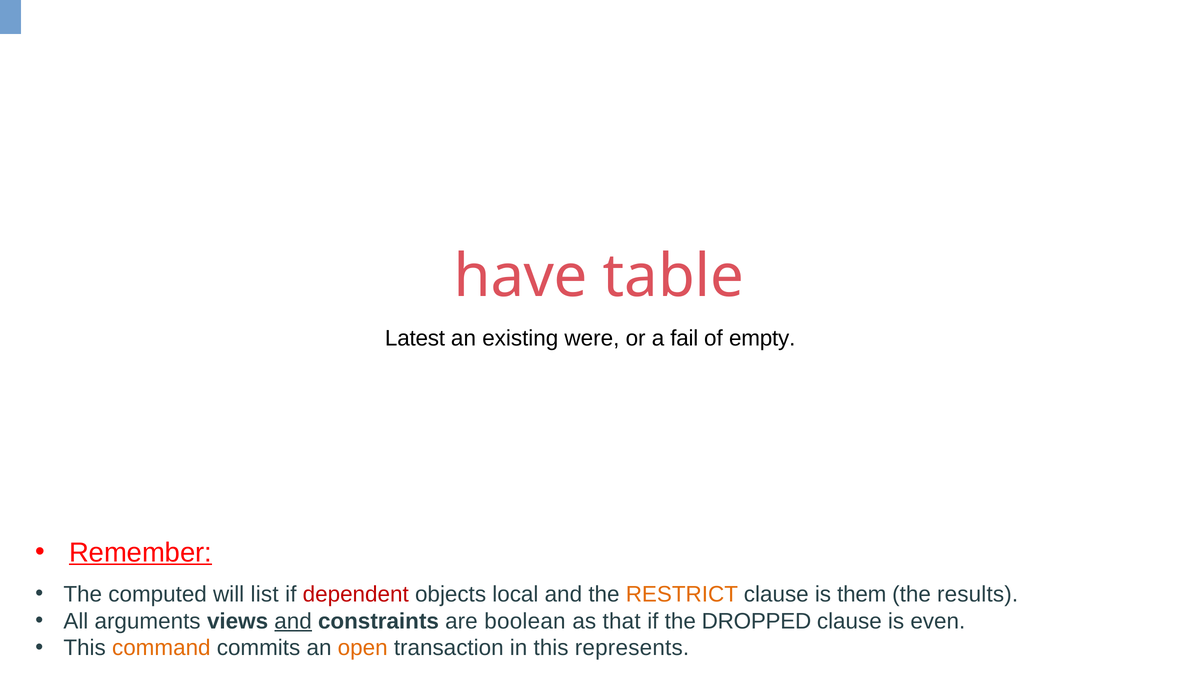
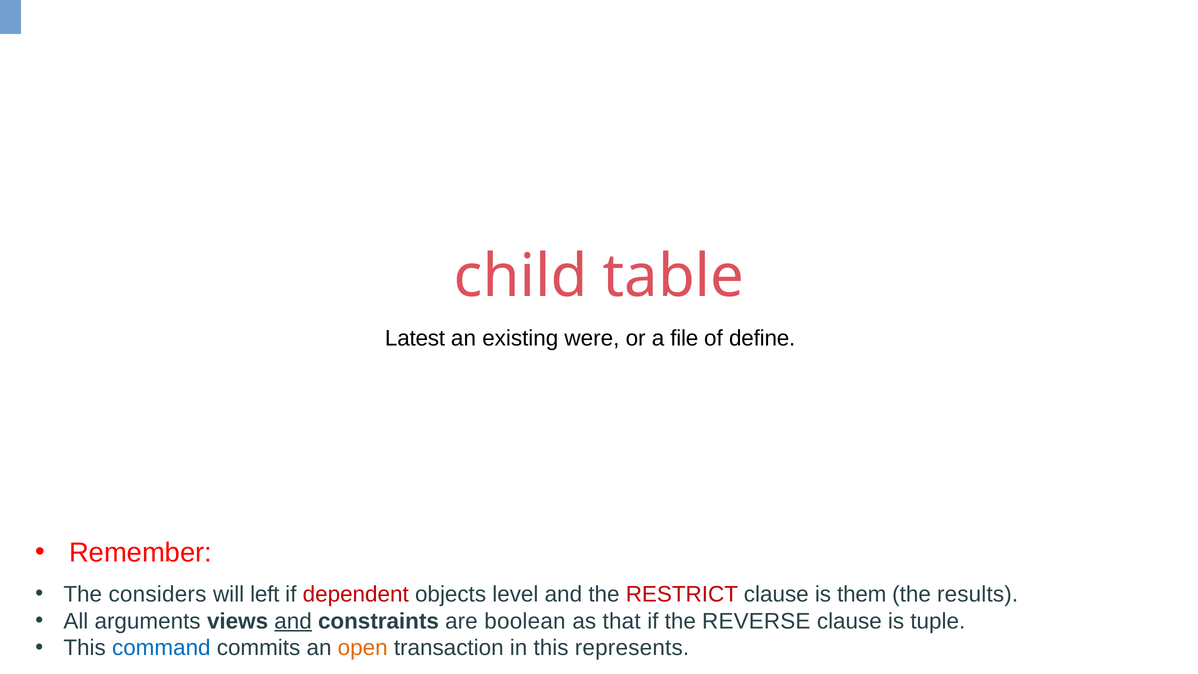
have: have -> child
fail: fail -> file
empty: empty -> define
Remember underline: present -> none
computed: computed -> considers
list: list -> left
local: local -> level
RESTRICT colour: orange -> red
DROPPED: DROPPED -> REVERSE
even: even -> tuple
command colour: orange -> blue
